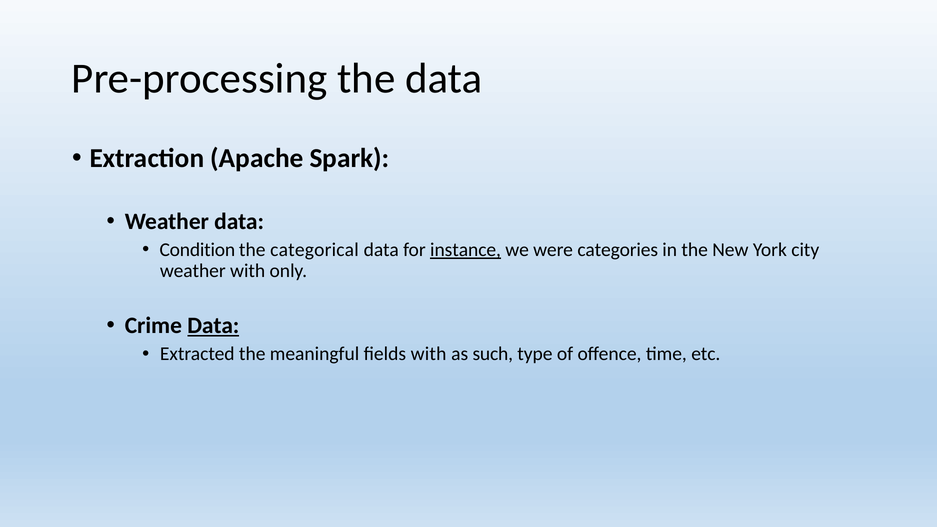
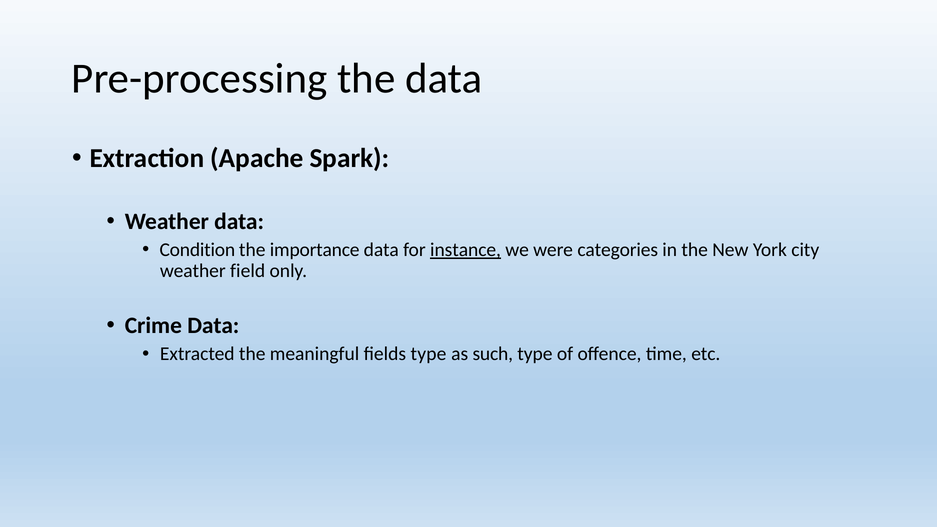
categorical: categorical -> importance
weather with: with -> field
Data at (213, 326) underline: present -> none
fields with: with -> type
